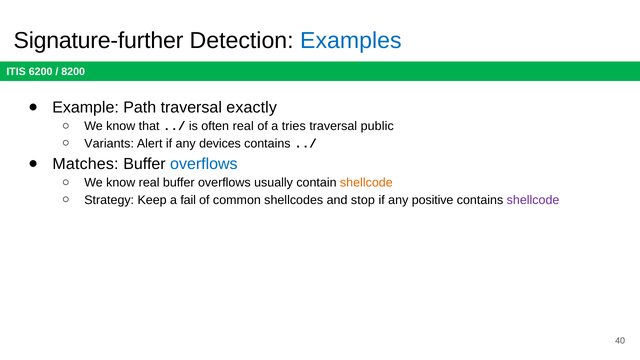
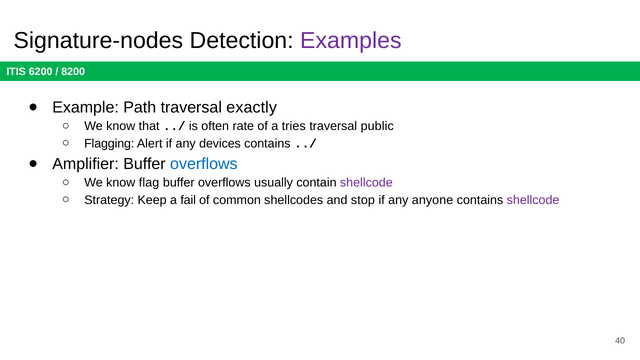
Signature-further: Signature-further -> Signature-nodes
Examples colour: blue -> purple
often real: real -> rate
Variants: Variants -> Flagging
Matches: Matches -> Amplifier
know real: real -> flag
shellcode at (366, 183) colour: orange -> purple
positive: positive -> anyone
